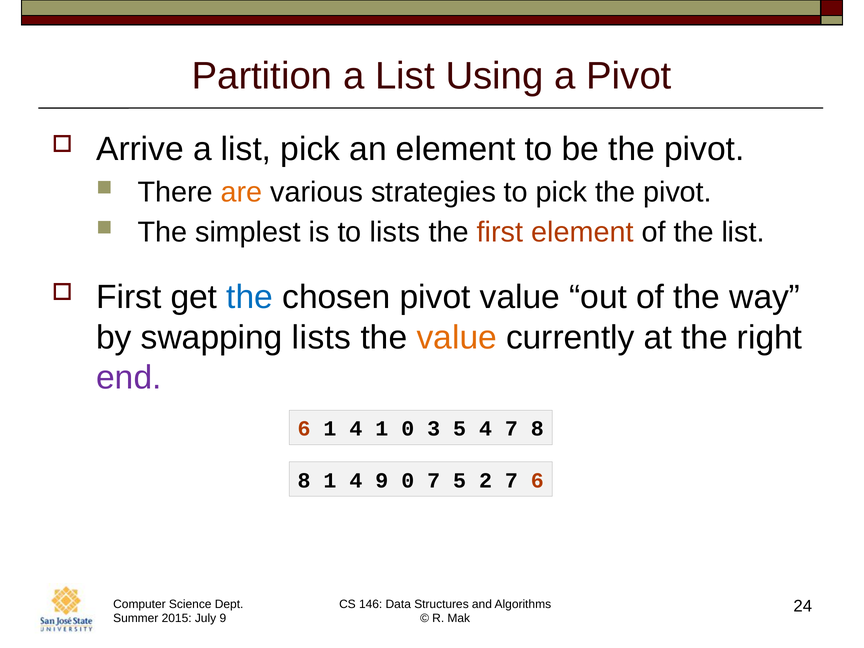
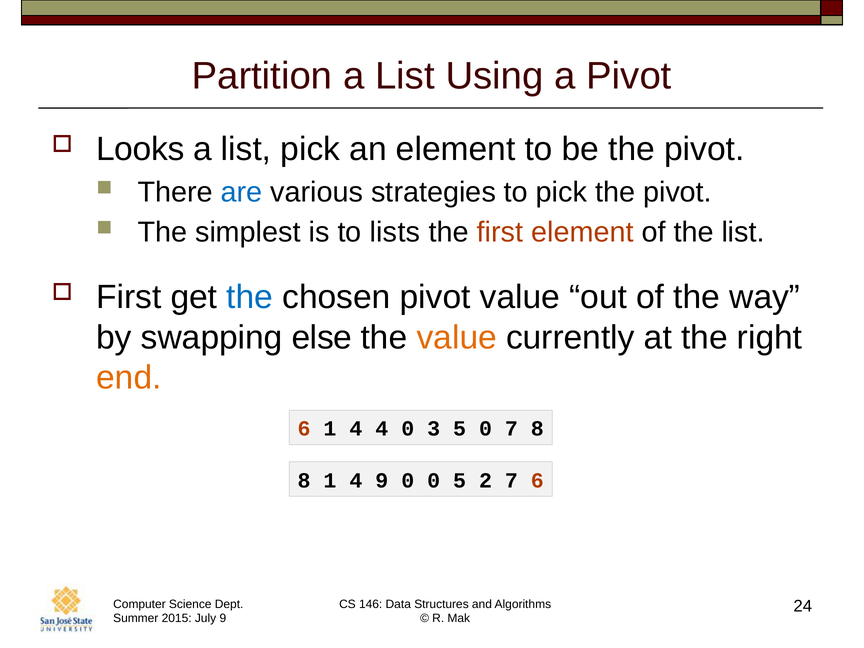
Arrive: Arrive -> Looks
are colour: orange -> blue
swapping lists: lists -> else
end colour: purple -> orange
4 1: 1 -> 4
5 4: 4 -> 0
0 7: 7 -> 0
